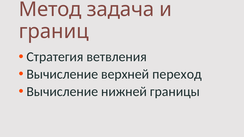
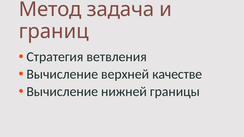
переход: переход -> качестве
